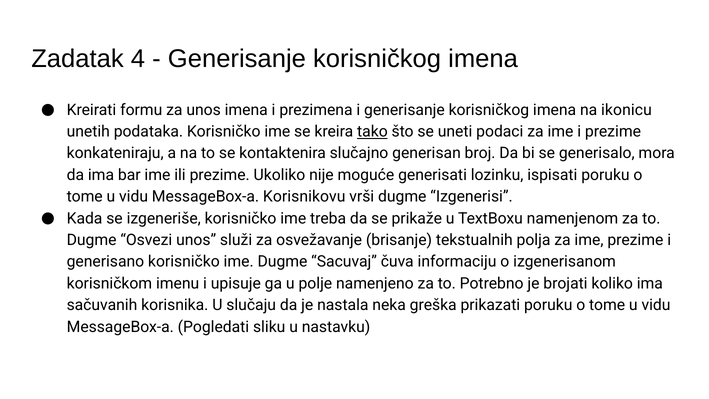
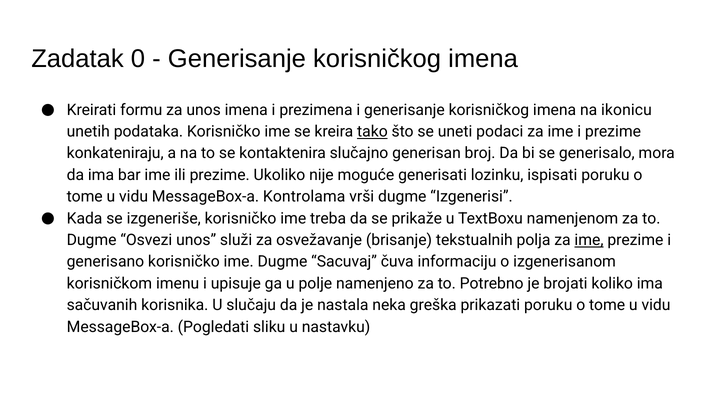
4: 4 -> 0
Korisnikovu: Korisnikovu -> Kontrolama
ime at (589, 240) underline: none -> present
